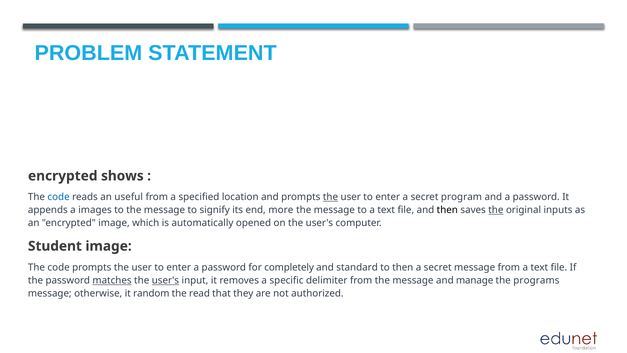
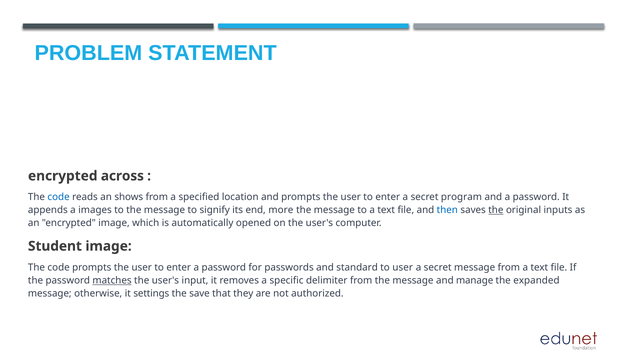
shows: shows -> across
useful: useful -> shows
the at (330, 197) underline: present -> none
then at (447, 210) colour: black -> blue
completely: completely -> passwords
to then: then -> user
user's at (165, 280) underline: present -> none
programs: programs -> expanded
random: random -> settings
read: read -> save
